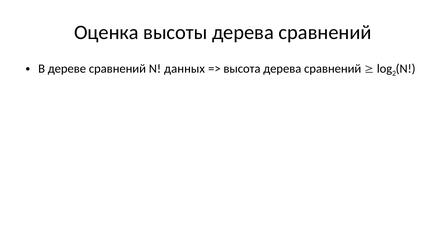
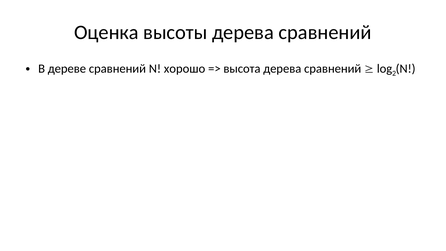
данных: данных -> хорошо
